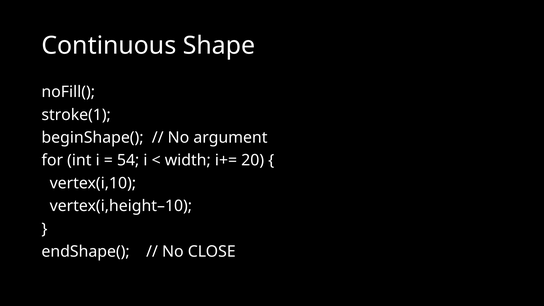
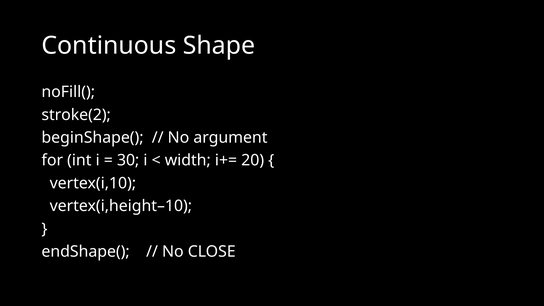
stroke(1: stroke(1 -> stroke(2
54: 54 -> 30
